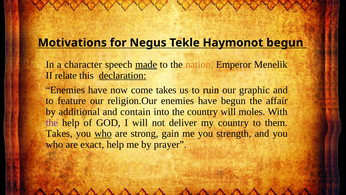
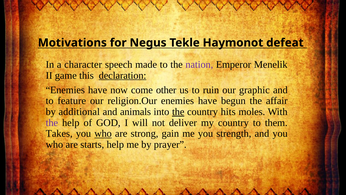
Haymonot begun: begun -> defeat
made underline: present -> none
nation colour: orange -> purple
relate: relate -> game
come takes: takes -> other
contain: contain -> animals
the at (178, 112) underline: none -> present
country will: will -> hits
exact: exact -> starts
